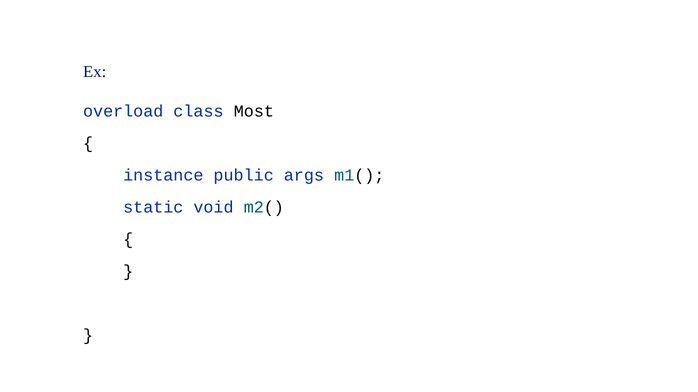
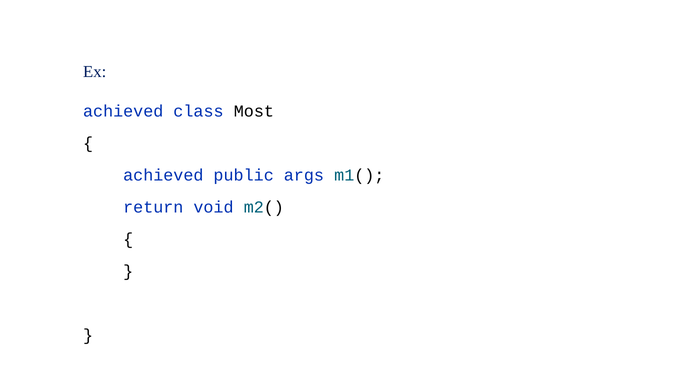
overload at (123, 111): overload -> achieved
instance at (163, 176): instance -> achieved
static: static -> return
